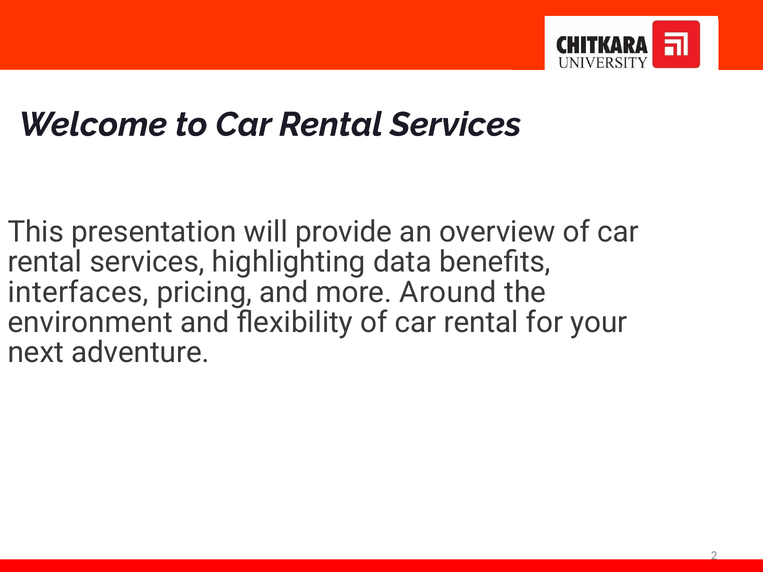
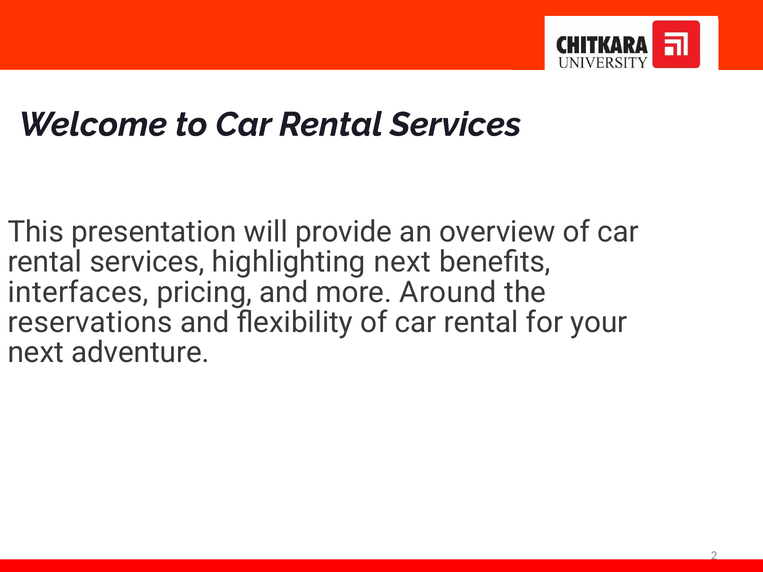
highlighting data: data -> next
environment: environment -> reservations
